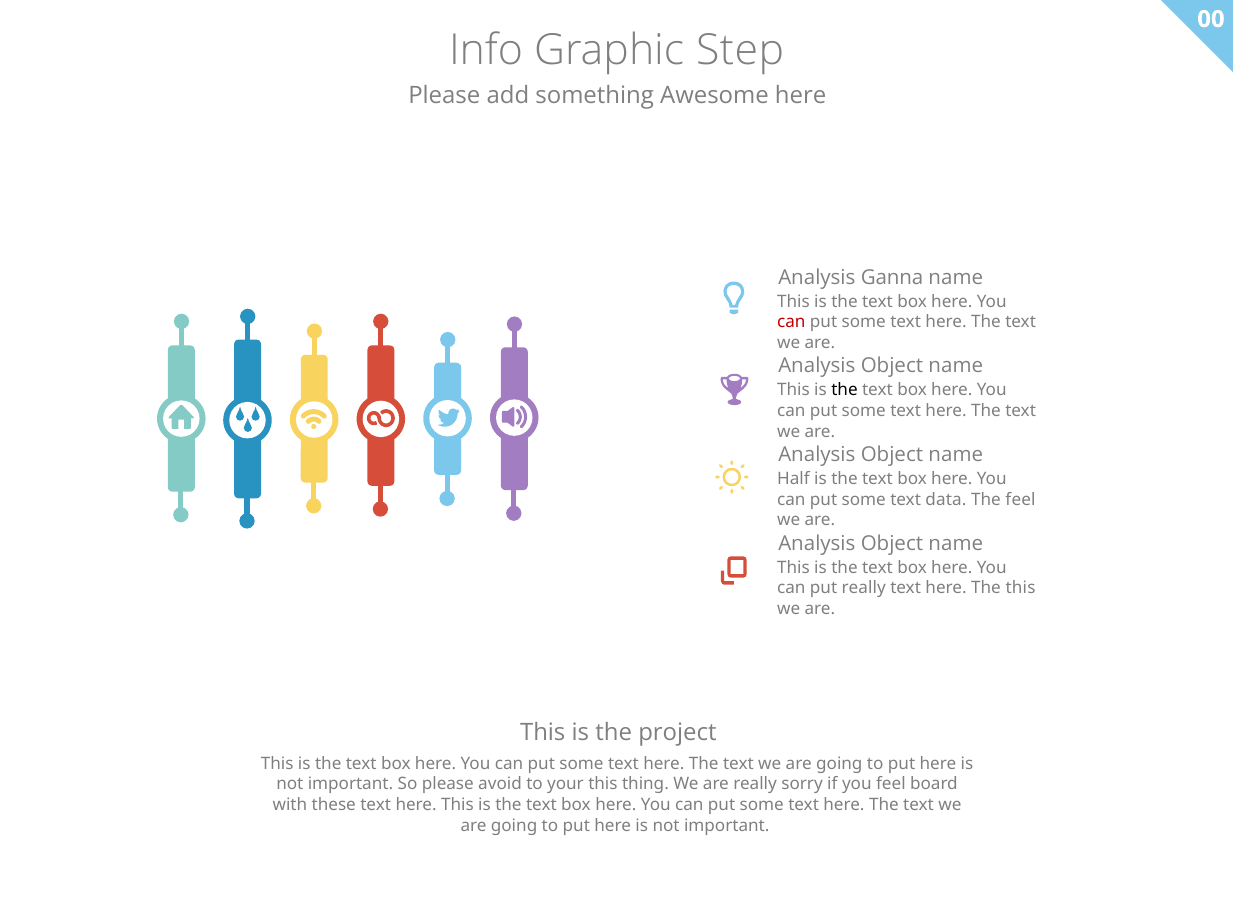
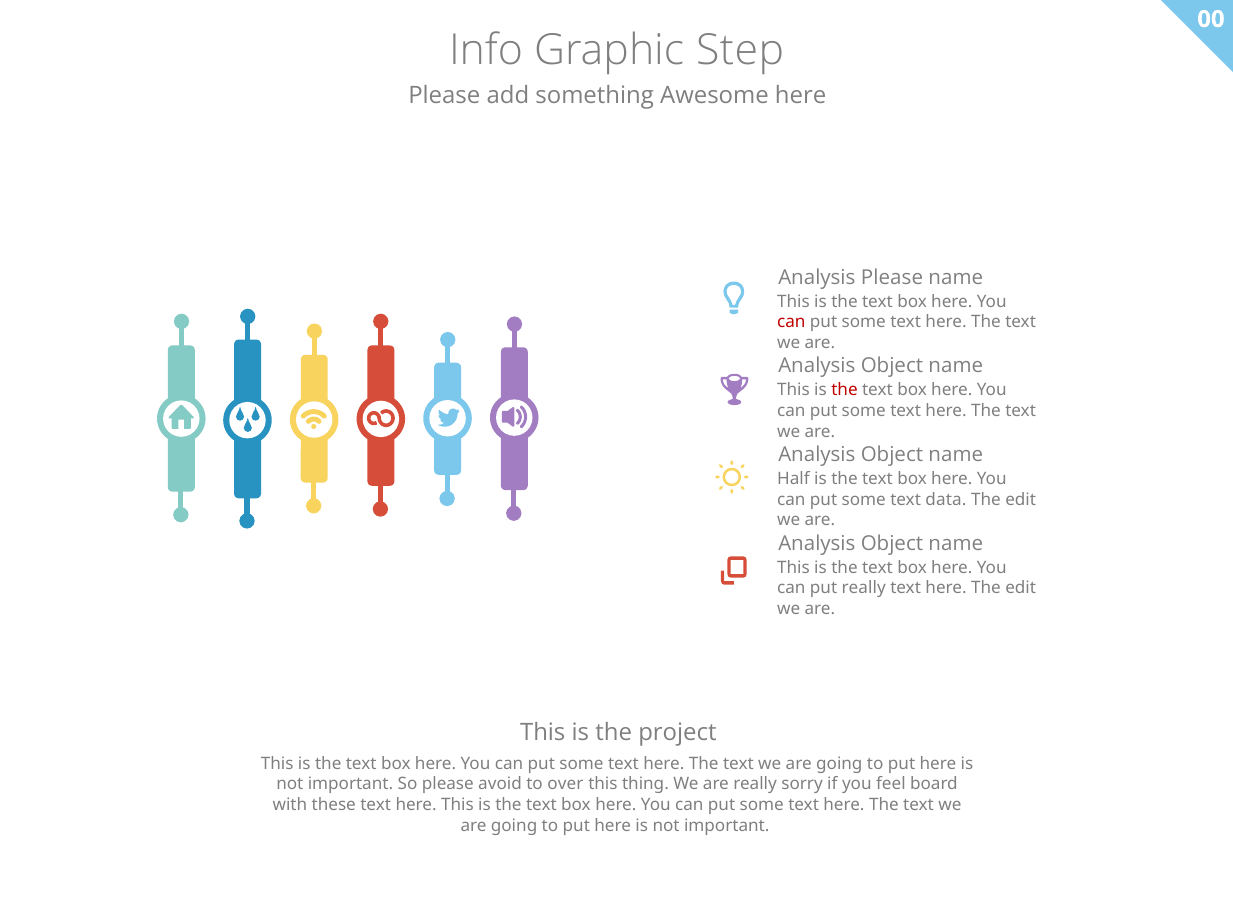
Analysis Ganna: Ganna -> Please
the at (844, 391) colour: black -> red
feel at (1021, 500): feel -> edit
here The this: this -> edit
your: your -> over
